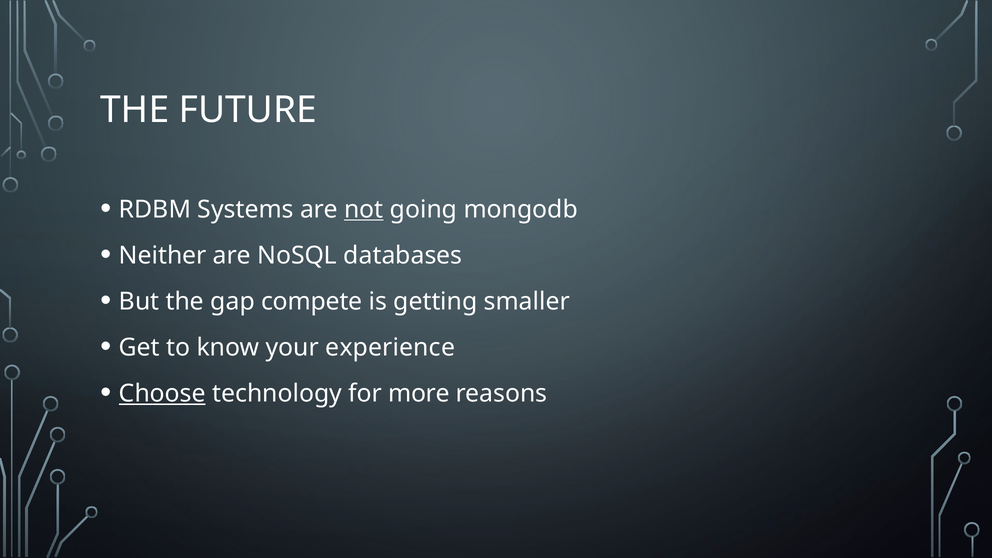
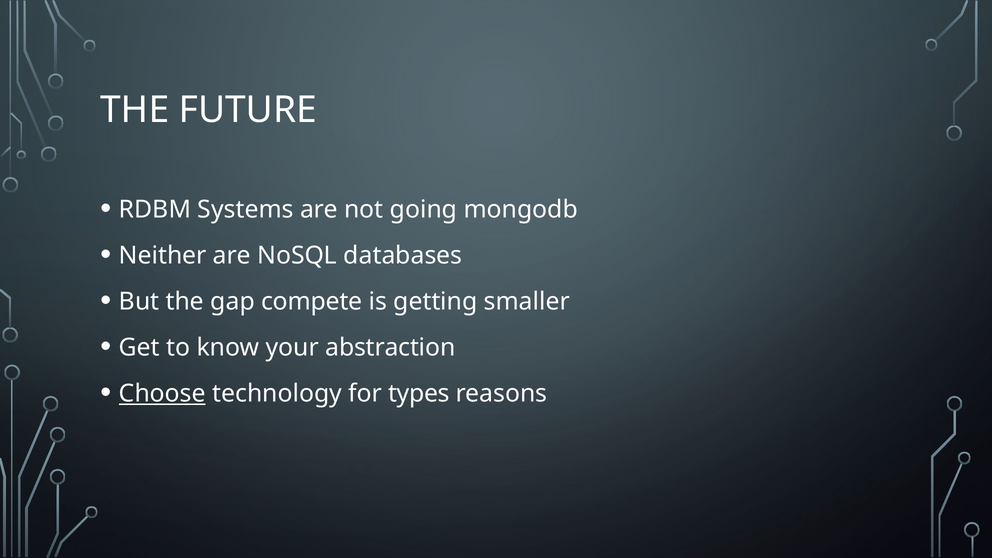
not underline: present -> none
experience: experience -> abstraction
more: more -> types
